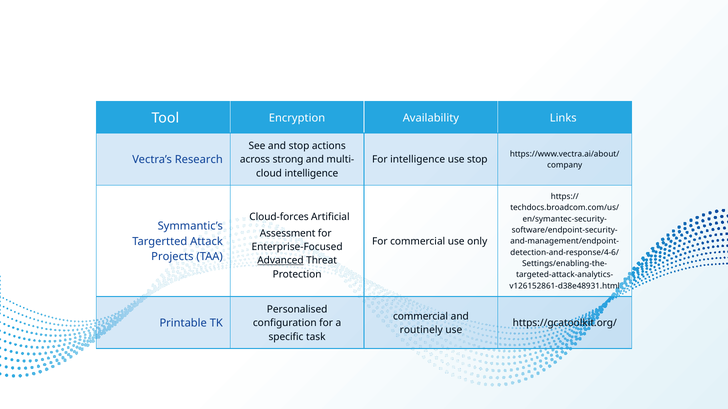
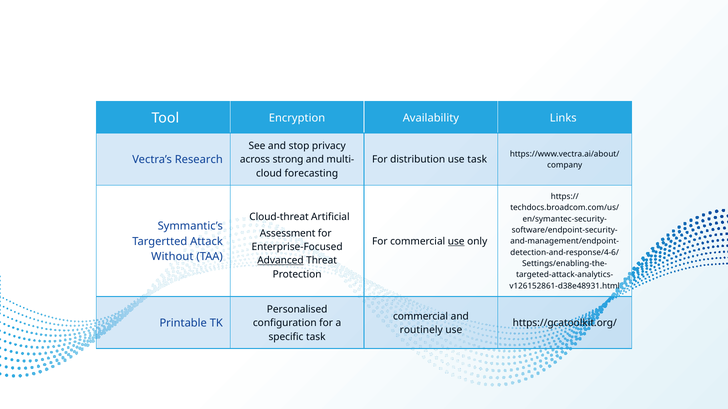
actions: actions -> privacy
For intelligence: intelligence -> distribution
use stop: stop -> task
intelligence at (311, 174): intelligence -> forecasting
Cloud-forces: Cloud-forces -> Cloud-threat
use at (456, 242) underline: none -> present
Projects: Projects -> Without
